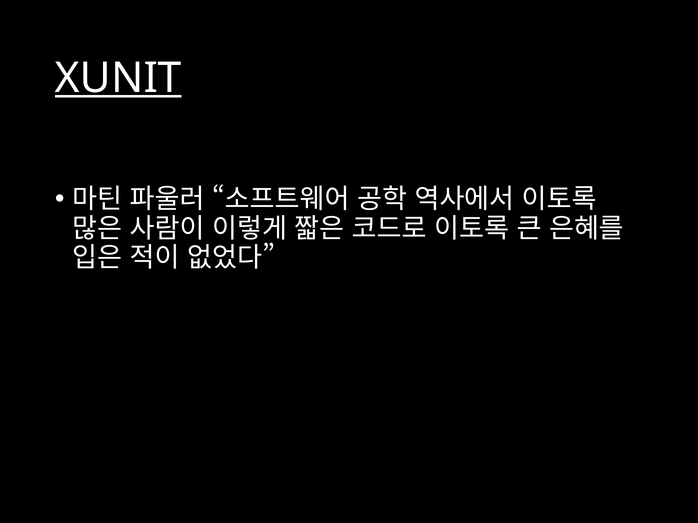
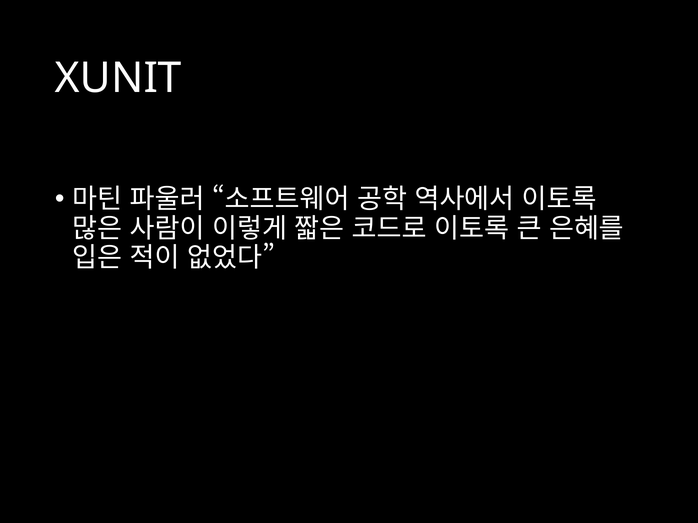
XUNIT underline: present -> none
